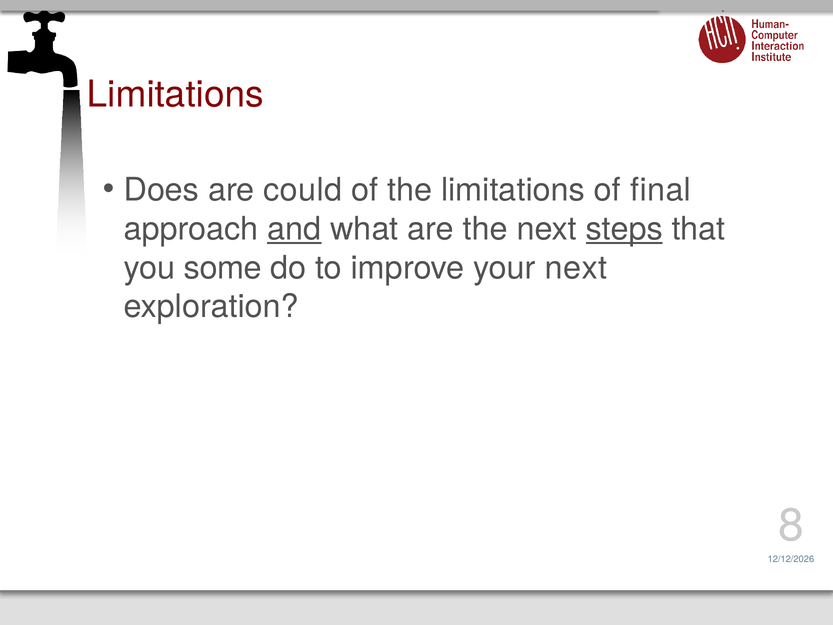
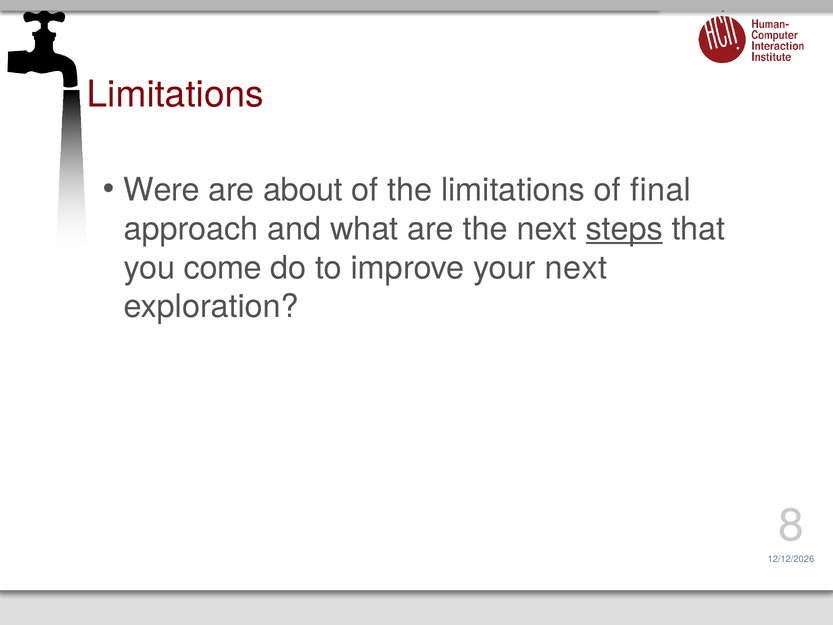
Does: Does -> Were
could: could -> about
and underline: present -> none
some: some -> come
